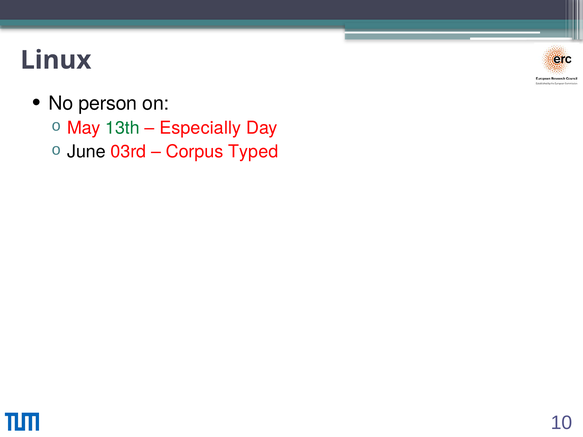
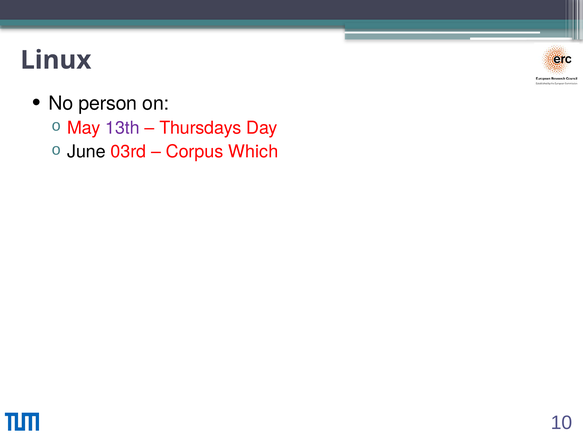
13th colour: green -> purple
Especially: Especially -> Thursdays
Typed: Typed -> Which
